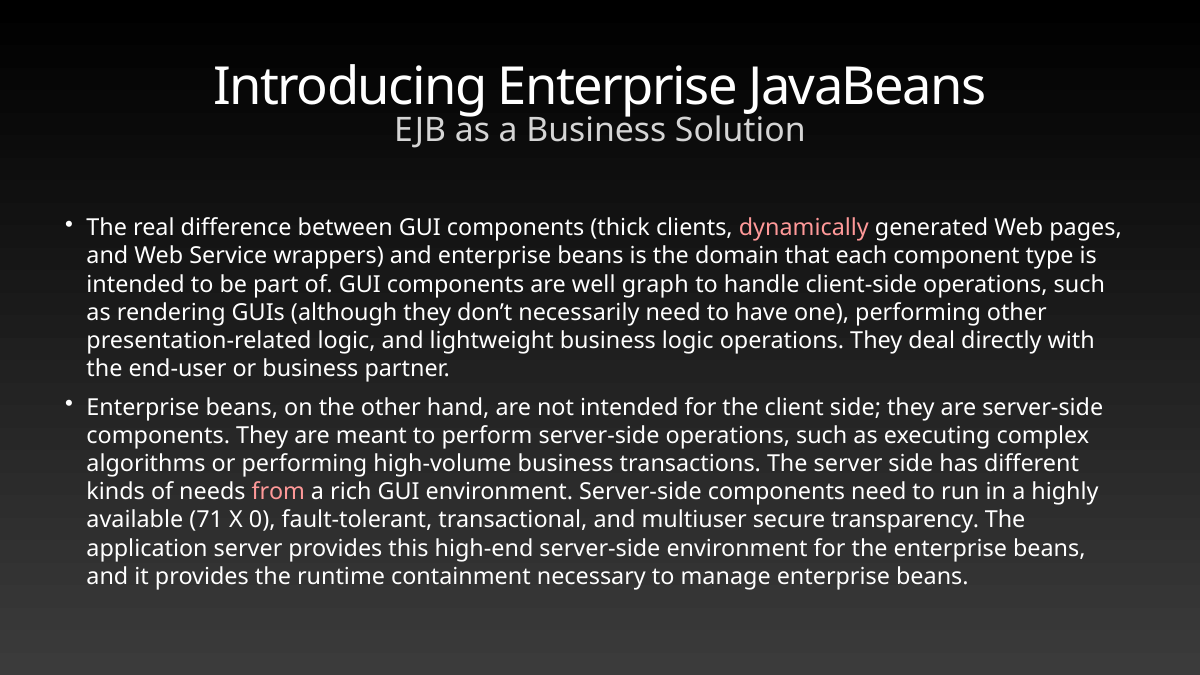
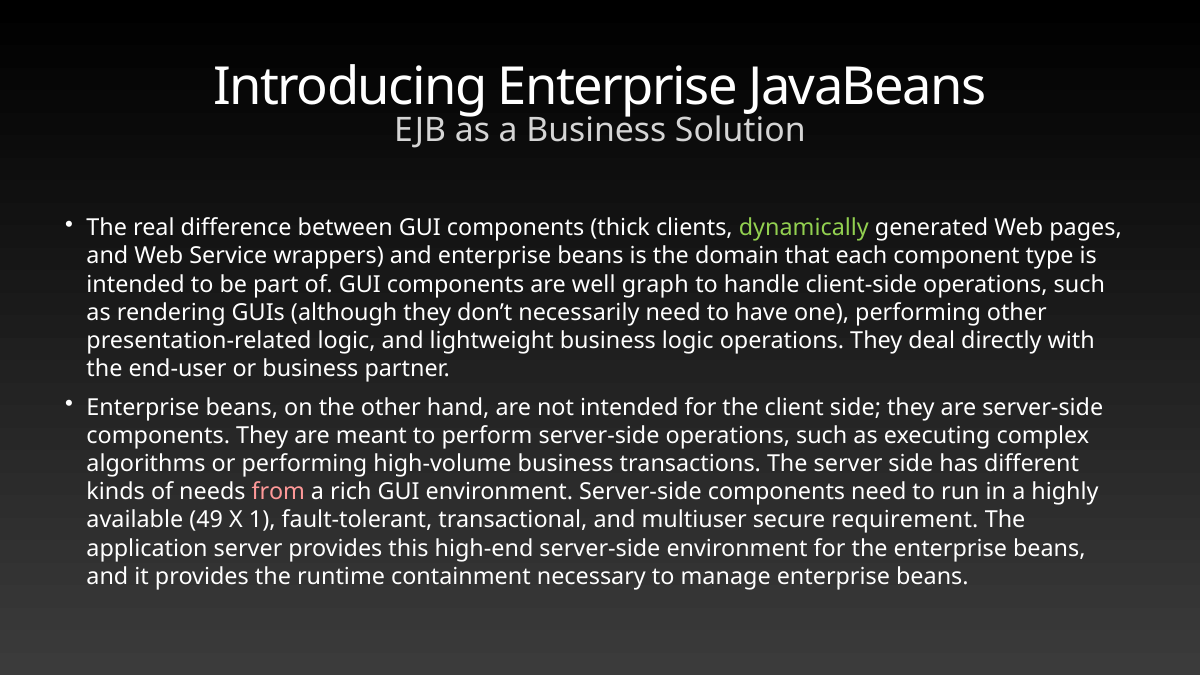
dynamically colour: pink -> light green
71: 71 -> 49
0: 0 -> 1
transparency: transparency -> requirement
